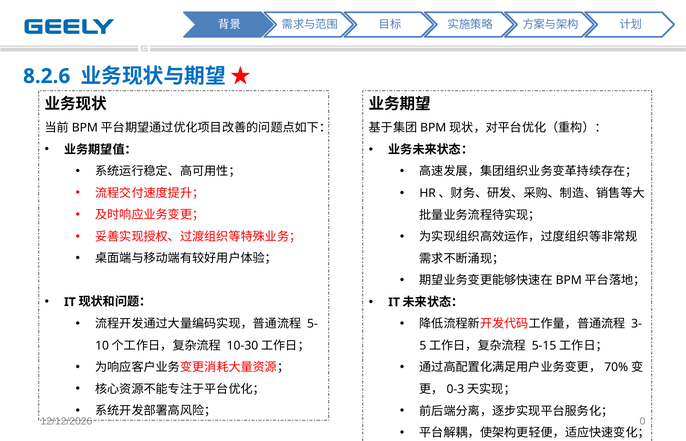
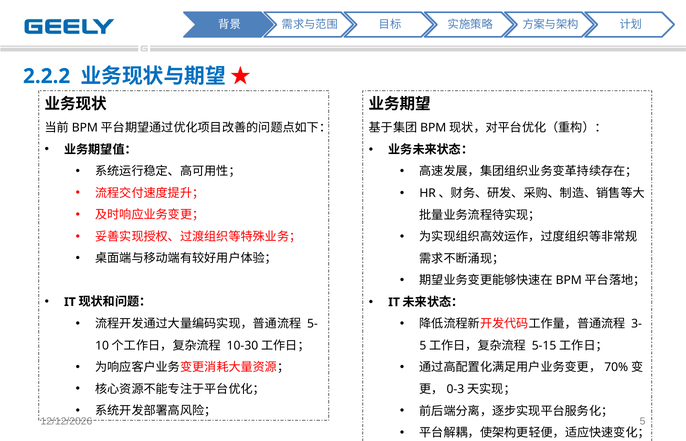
8.2.6: 8.2.6 -> 2.2.2
0: 0 -> 5
